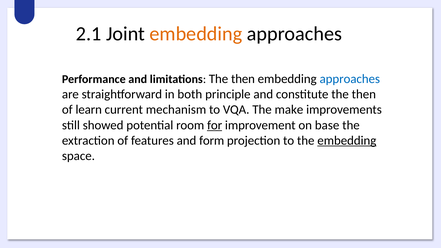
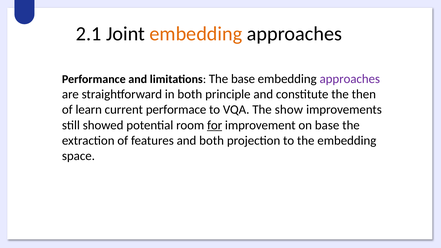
limitations The then: then -> base
approaches at (350, 79) colour: blue -> purple
mechanism: mechanism -> performace
make: make -> show
and form: form -> both
embedding at (347, 141) underline: present -> none
